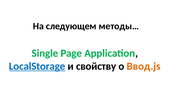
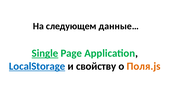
методы…: методы… -> данные…
Single underline: none -> present
Ввод.js: Ввод.js -> Поля.js
